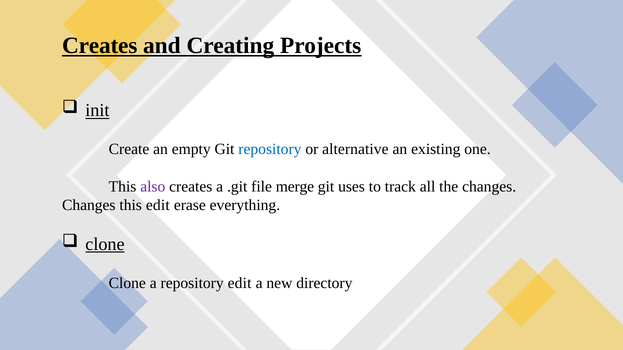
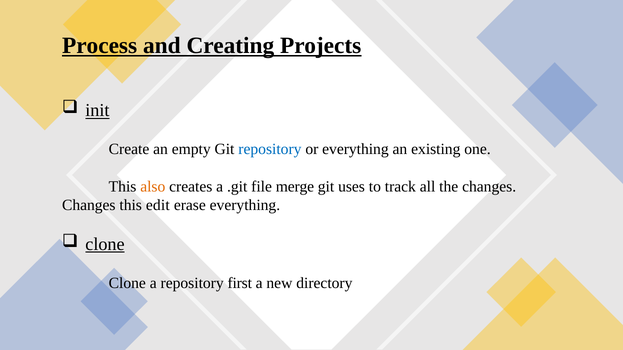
Creates at (100, 45): Creates -> Process
or alternative: alternative -> everything
also colour: purple -> orange
repository edit: edit -> first
